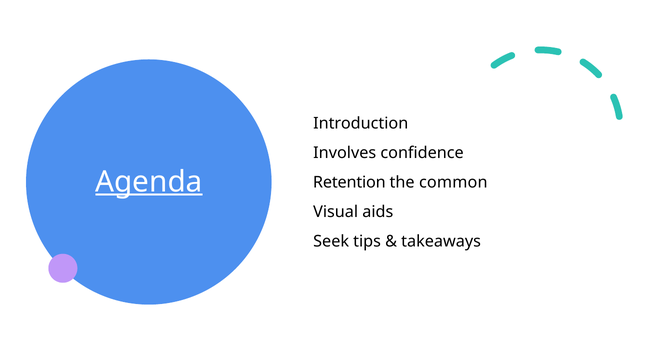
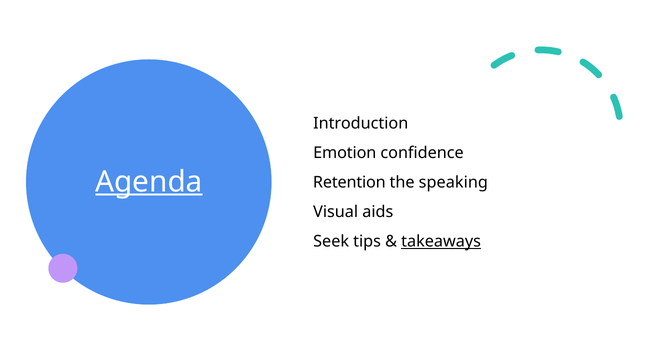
Involves: Involves -> Emotion
common: common -> speaking
takeaways underline: none -> present
